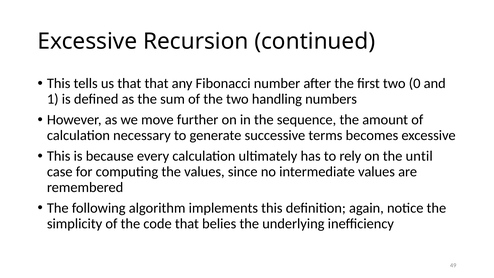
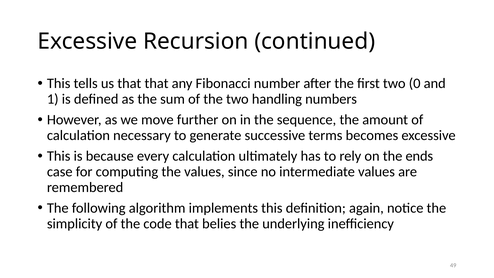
until: until -> ends
